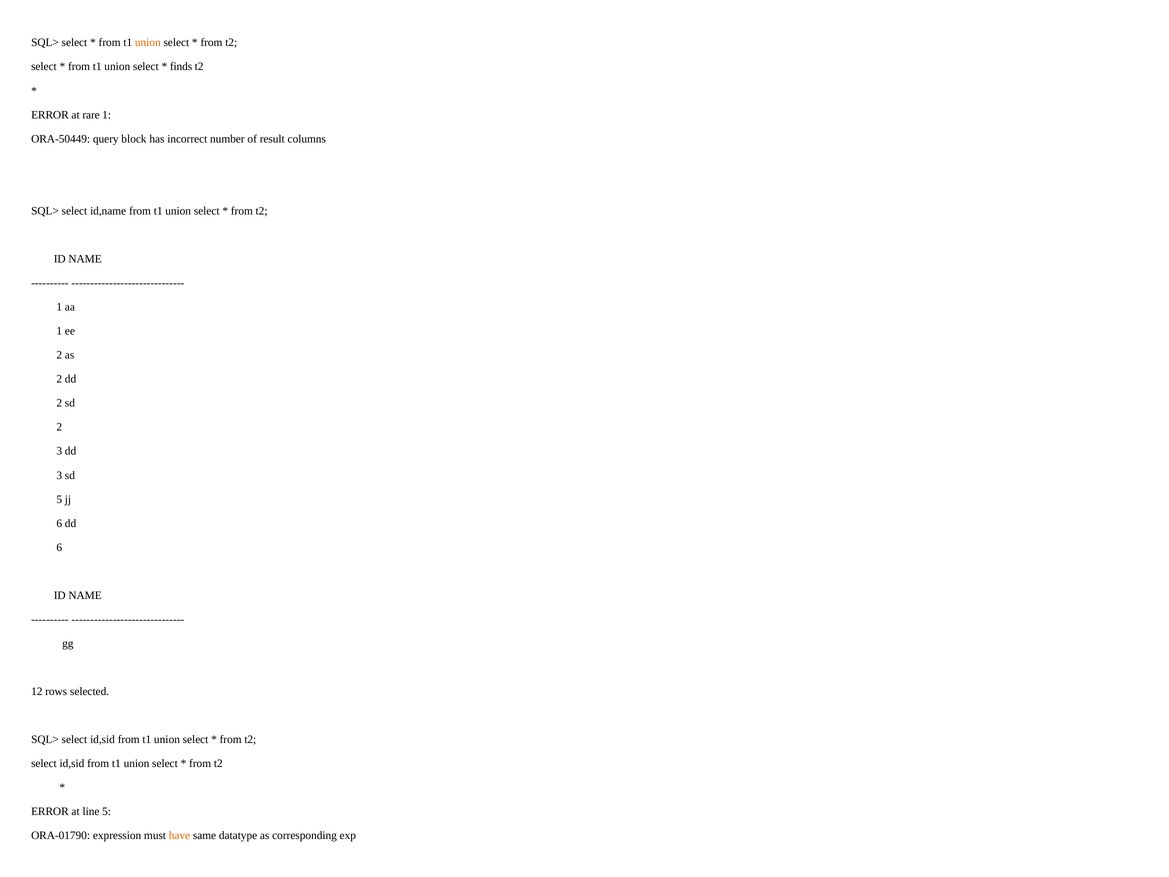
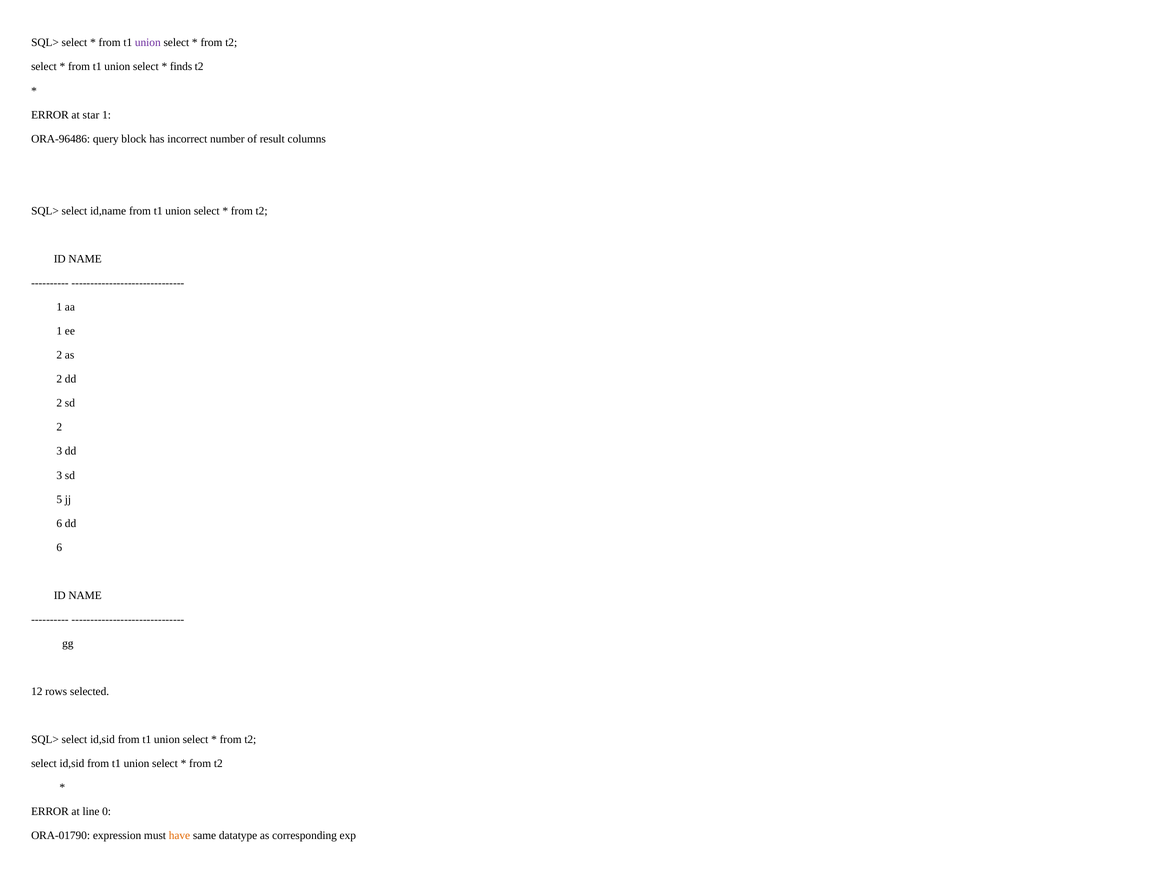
union at (148, 43) colour: orange -> purple
rare: rare -> star
ORA-50449: ORA-50449 -> ORA-96486
line 5: 5 -> 0
